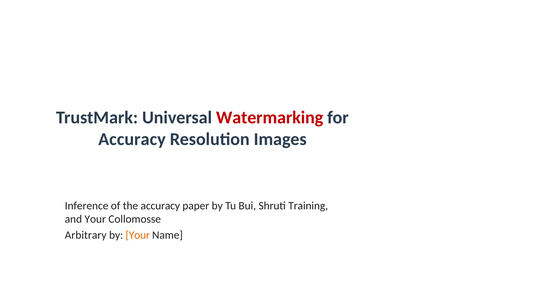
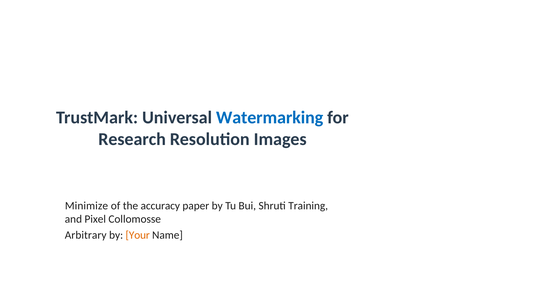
Watermarking colour: red -> blue
Accuracy at (132, 139): Accuracy -> Research
Inference: Inference -> Minimize
and Your: Your -> Pixel
